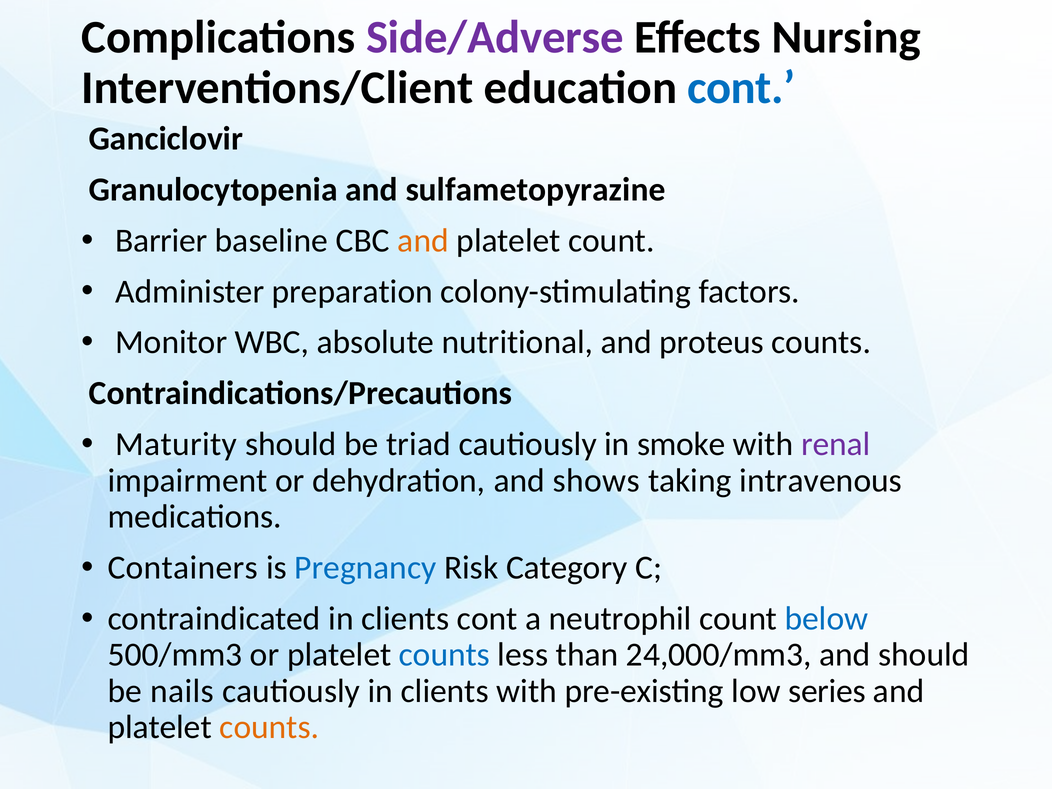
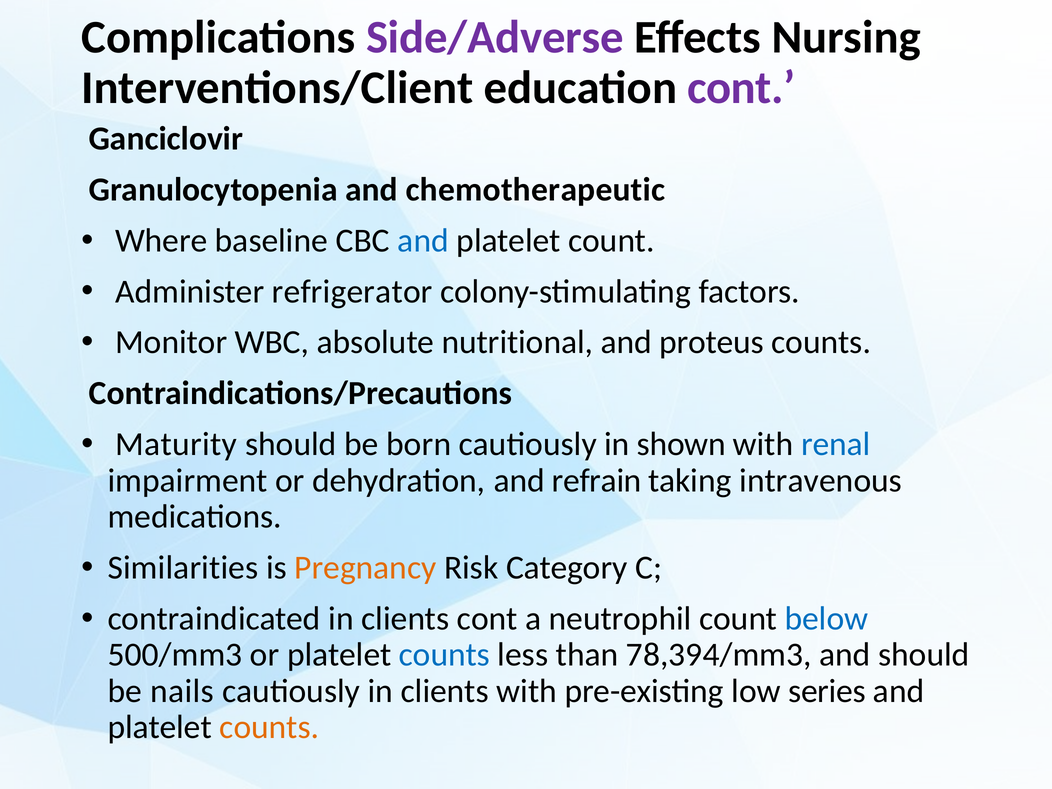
cont at (741, 88) colour: blue -> purple
sulfametopyrazine: sulfametopyrazine -> chemotherapeutic
Barrier: Barrier -> Where
and at (423, 241) colour: orange -> blue
preparation: preparation -> refrigerator
triad: triad -> born
smoke: smoke -> shown
renal colour: purple -> blue
shows: shows -> refrain
Containers: Containers -> Similarities
Pregnancy colour: blue -> orange
24,000/mm3: 24,000/mm3 -> 78,394/mm3
